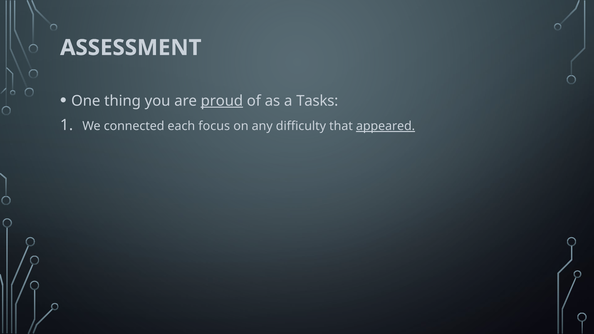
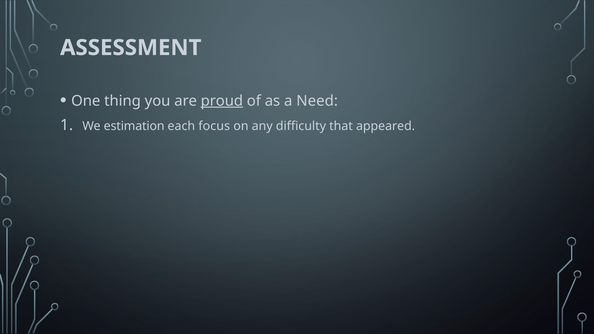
Tasks: Tasks -> Need
connected: connected -> estimation
appeared underline: present -> none
